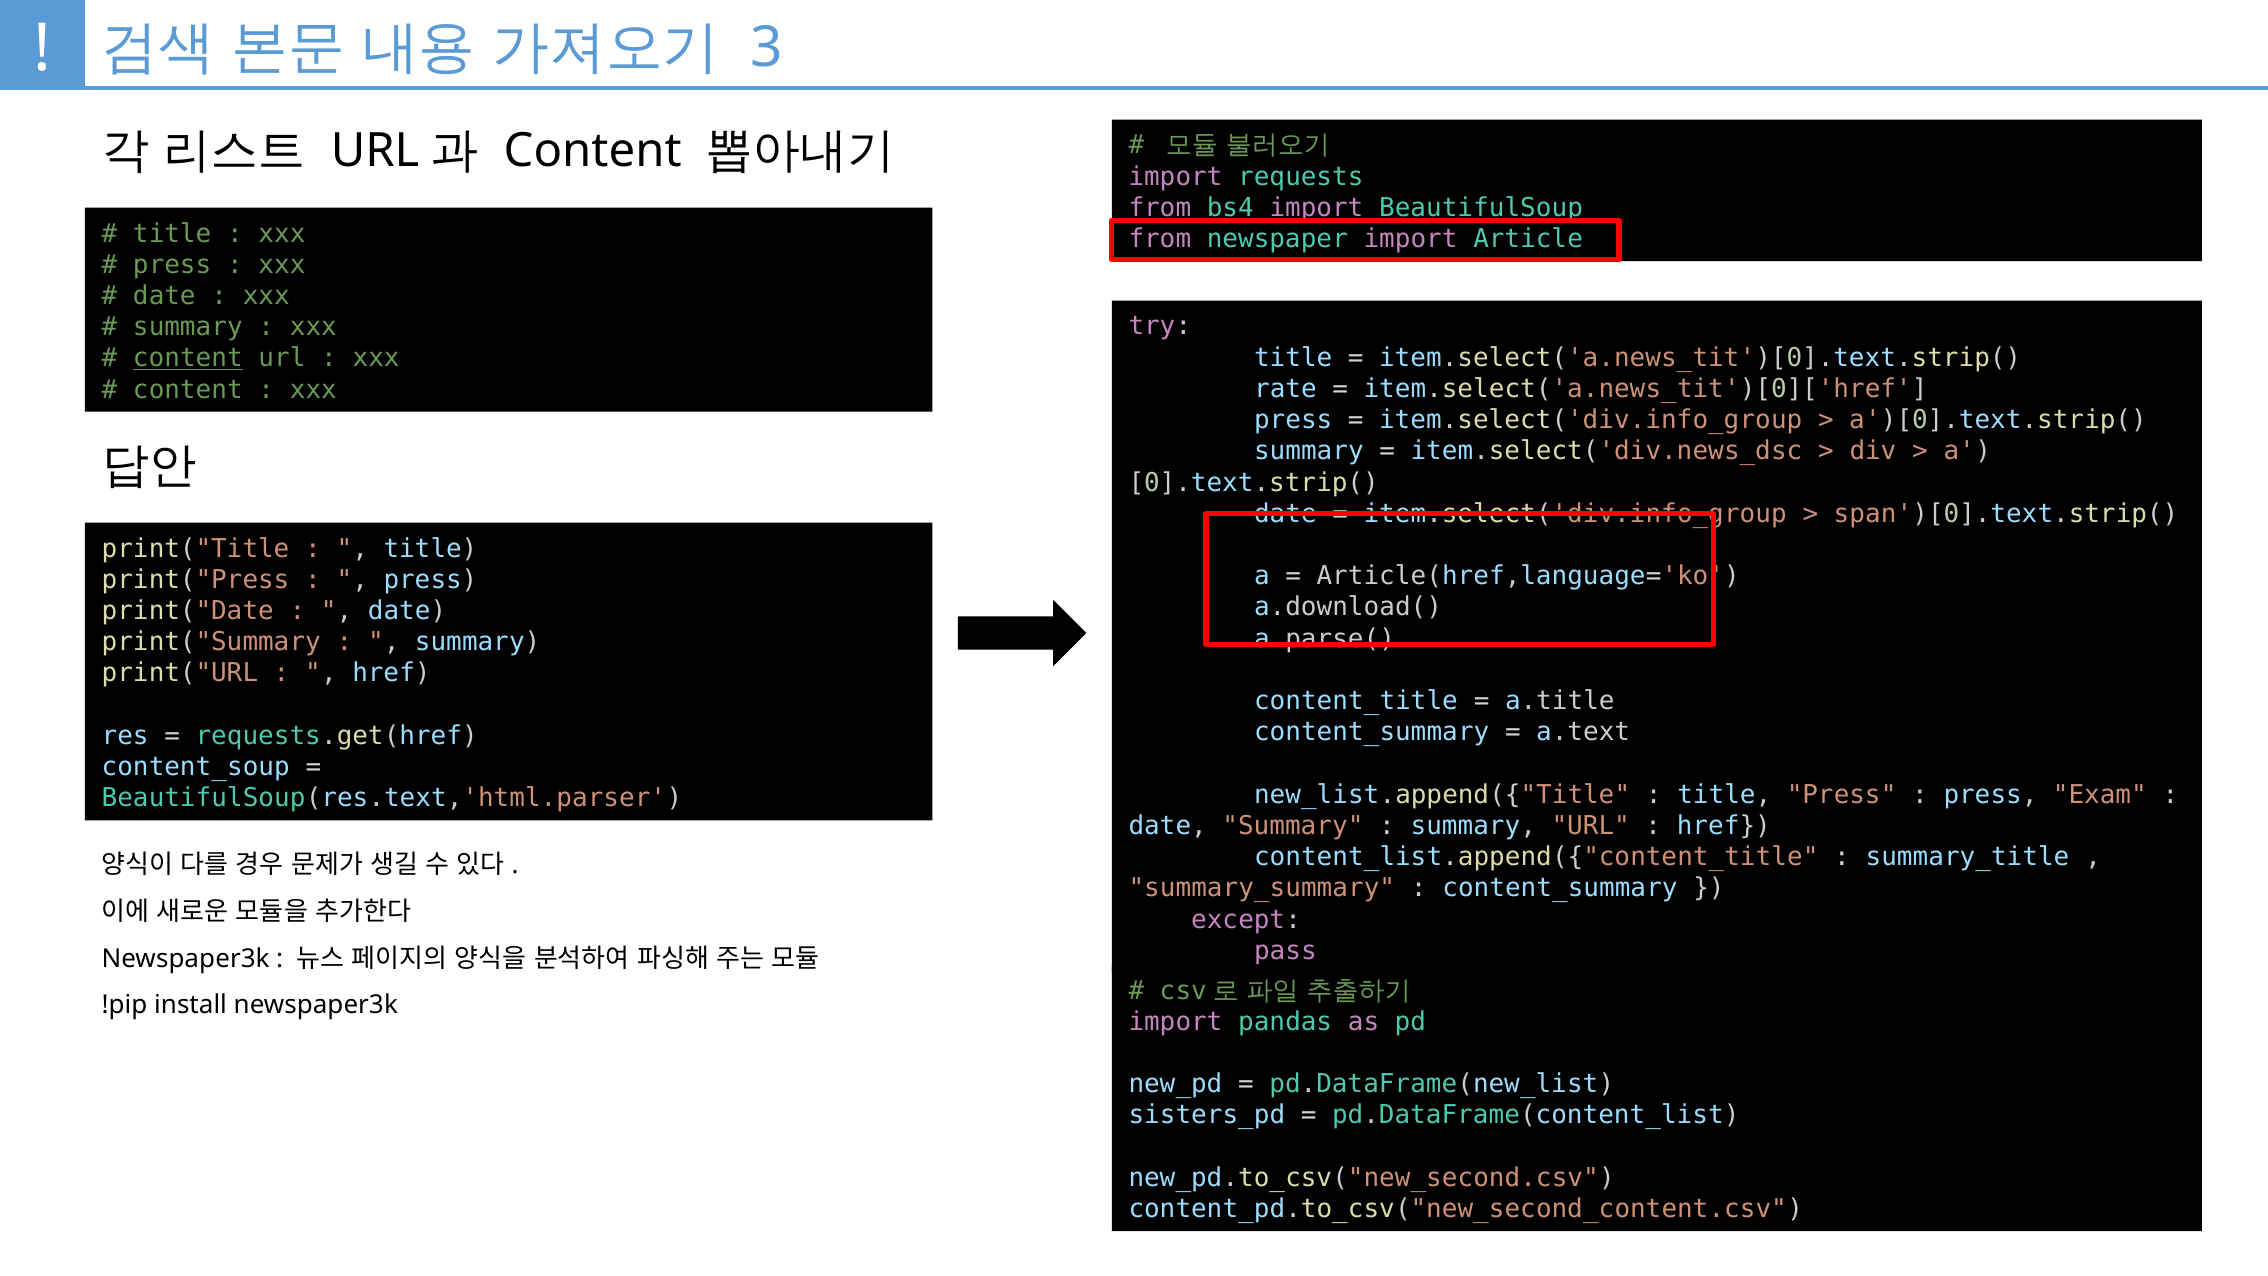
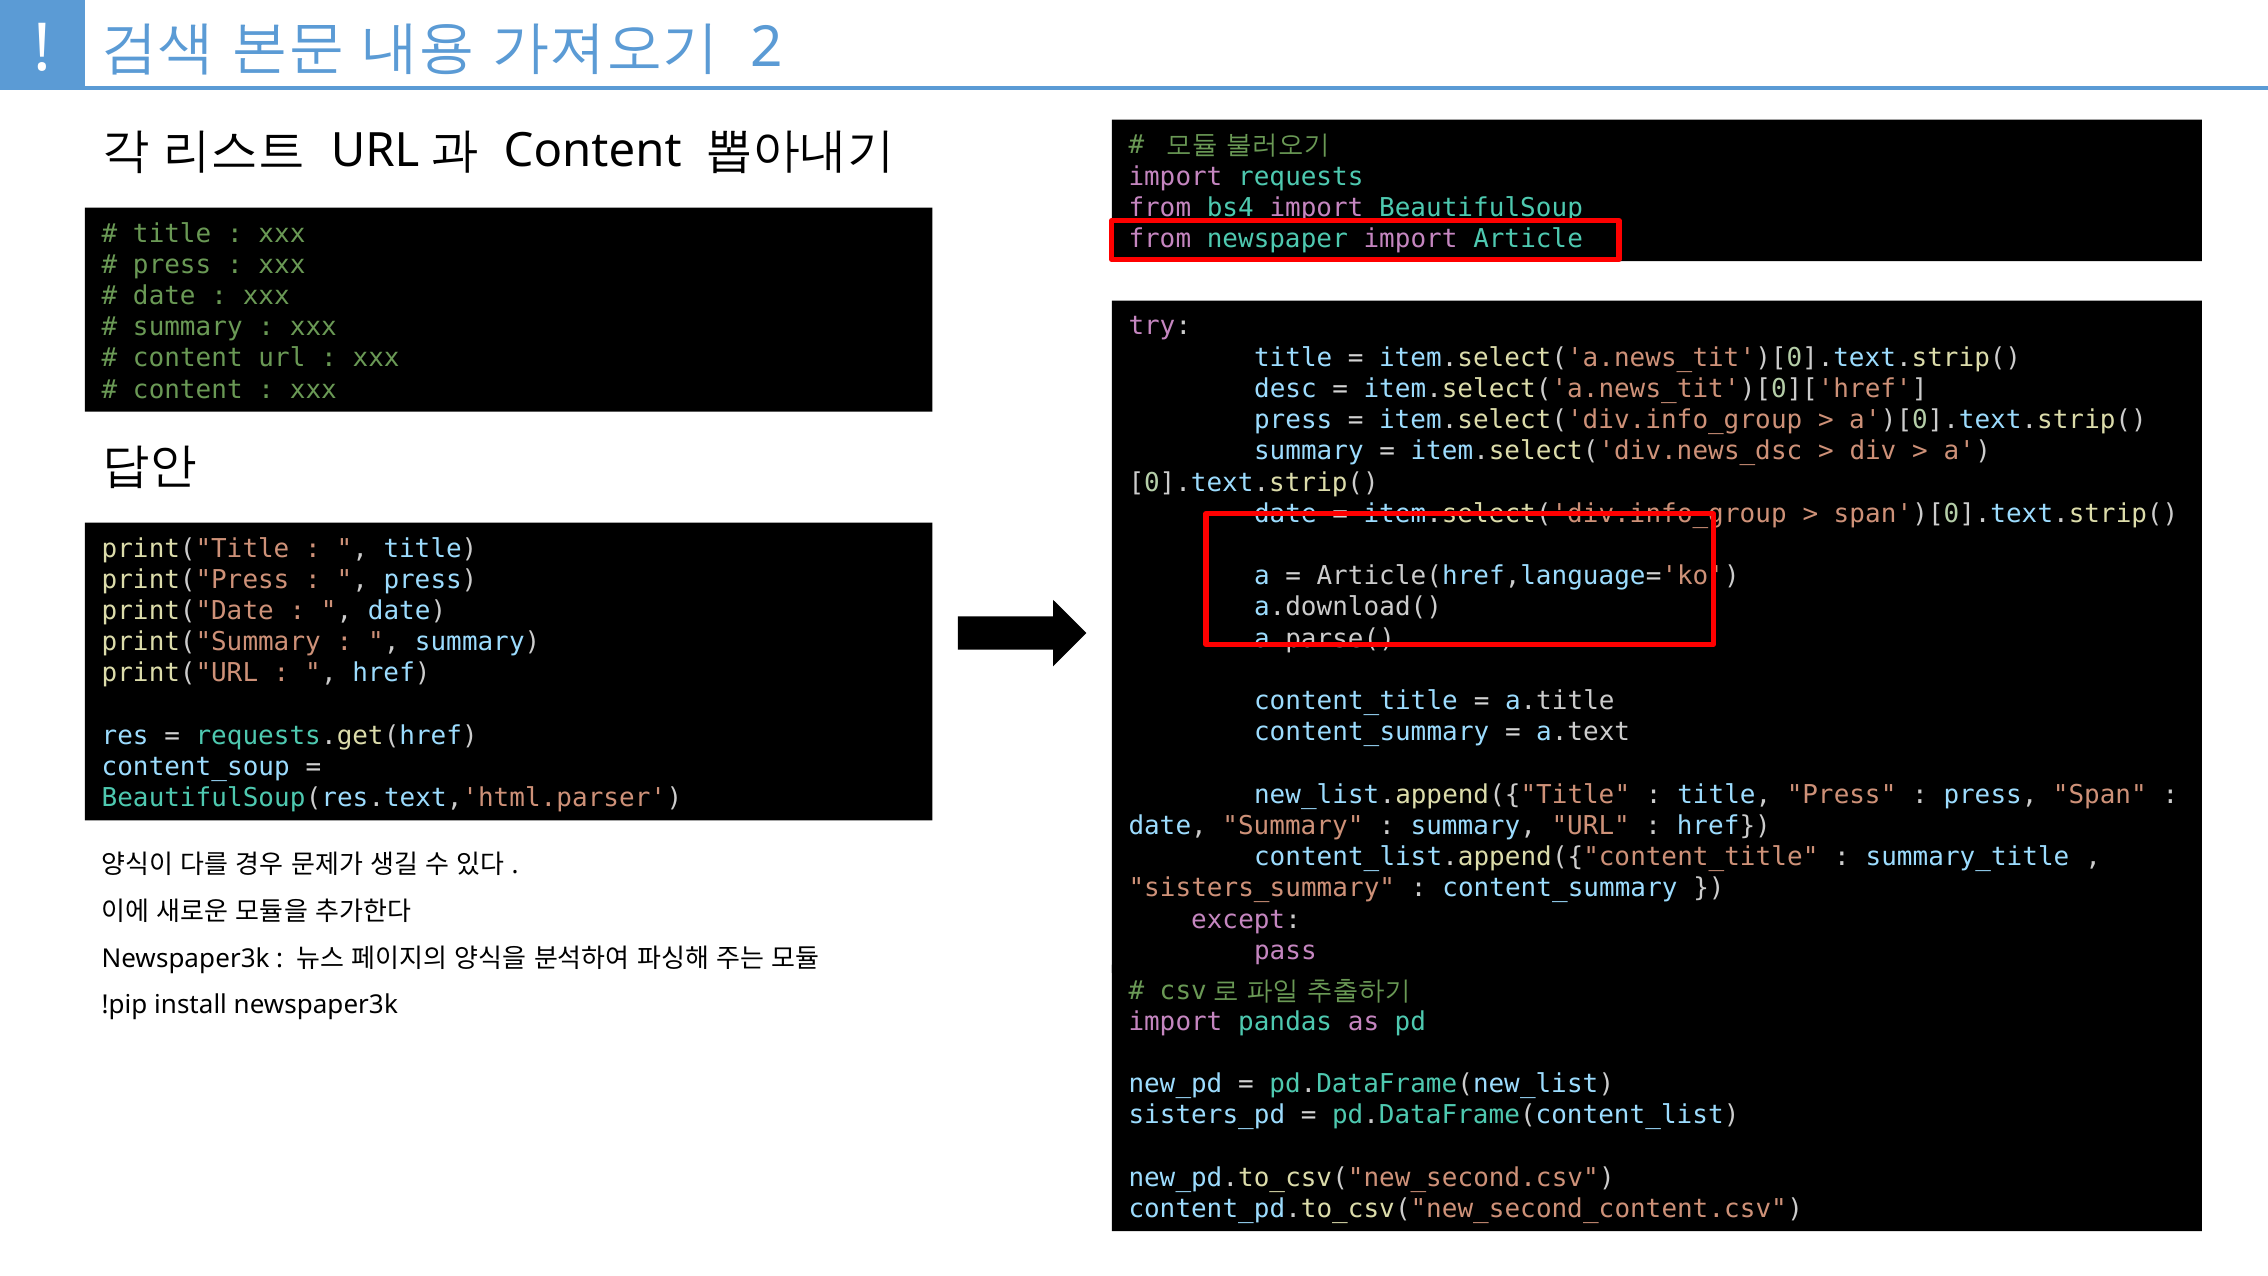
3: 3 -> 2
content at (188, 358) underline: present -> none
rate: rate -> desc
Exam: Exam -> Span
summary_summary: summary_summary -> sisters_summary
